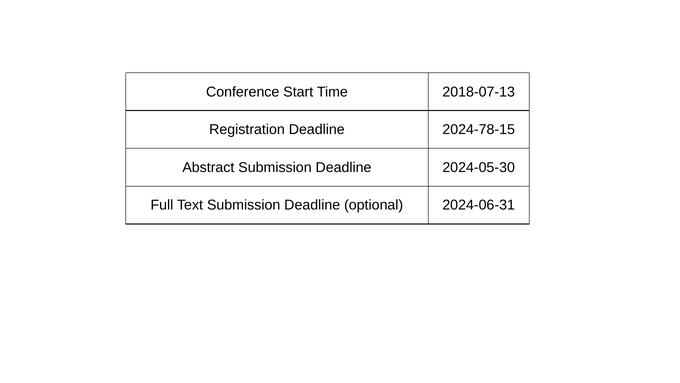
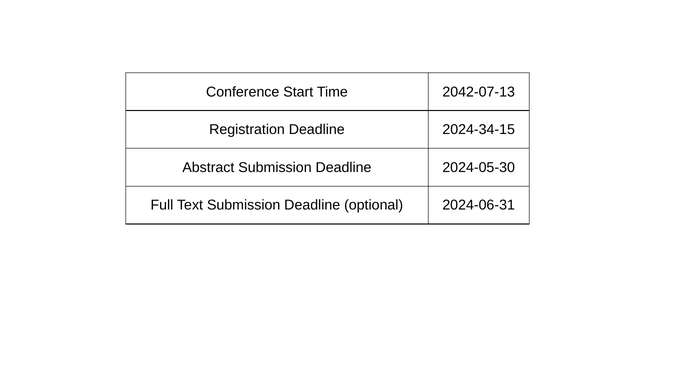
2018-07-13: 2018-07-13 -> 2042-07-13
2024-78-15: 2024-78-15 -> 2024-34-15
